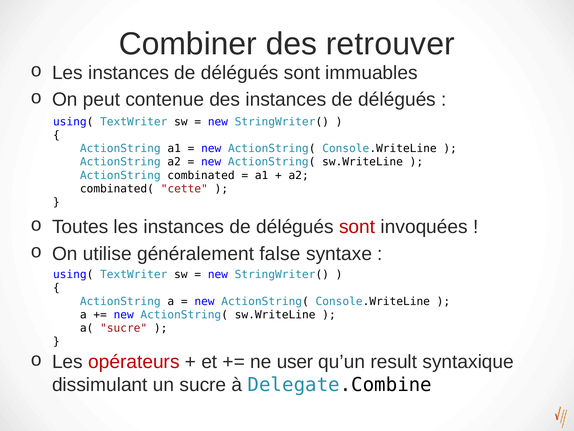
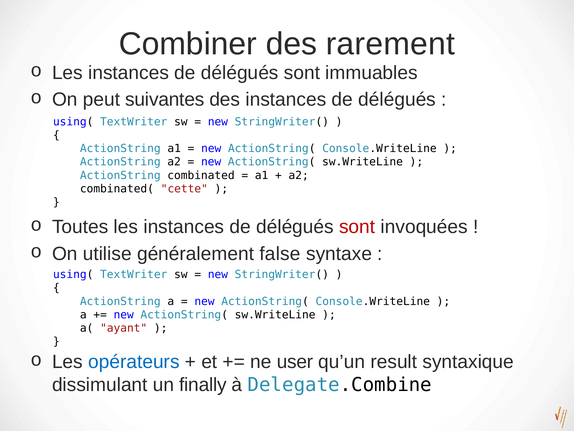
retrouver: retrouver -> rarement
contenue: contenue -> suivantes
a( sucre: sucre -> ayant
opérateurs colour: red -> blue
un sucre: sucre -> finally
